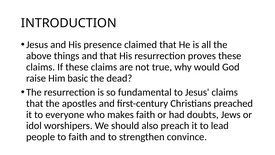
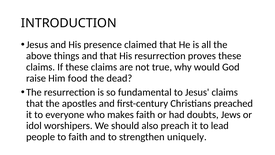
basic: basic -> food
convince: convince -> uniquely
